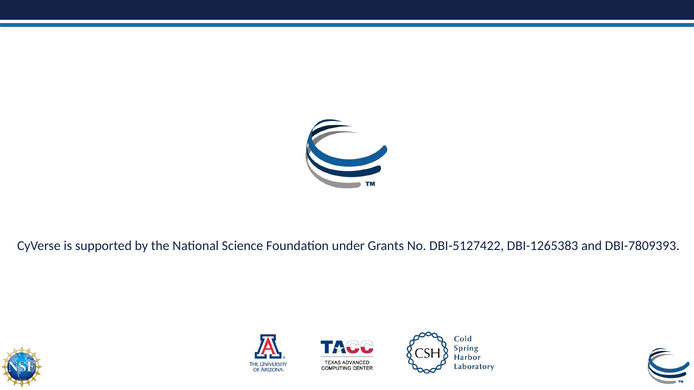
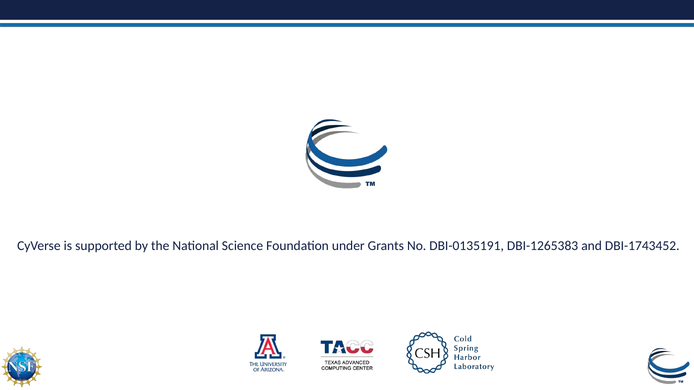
DBI-5127422: DBI-5127422 -> DBI-0135191
DBI-7809393: DBI-7809393 -> DBI-1743452
